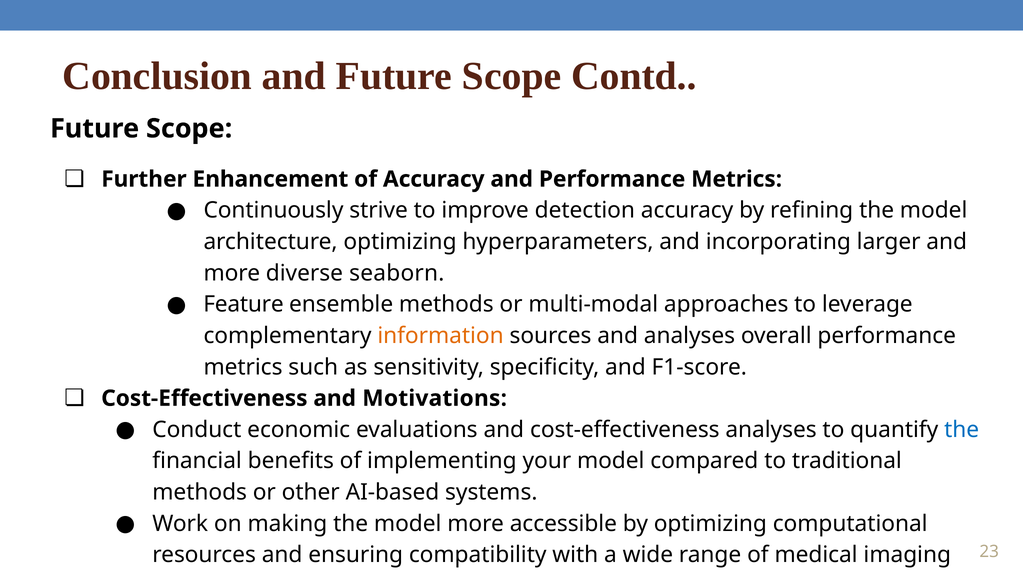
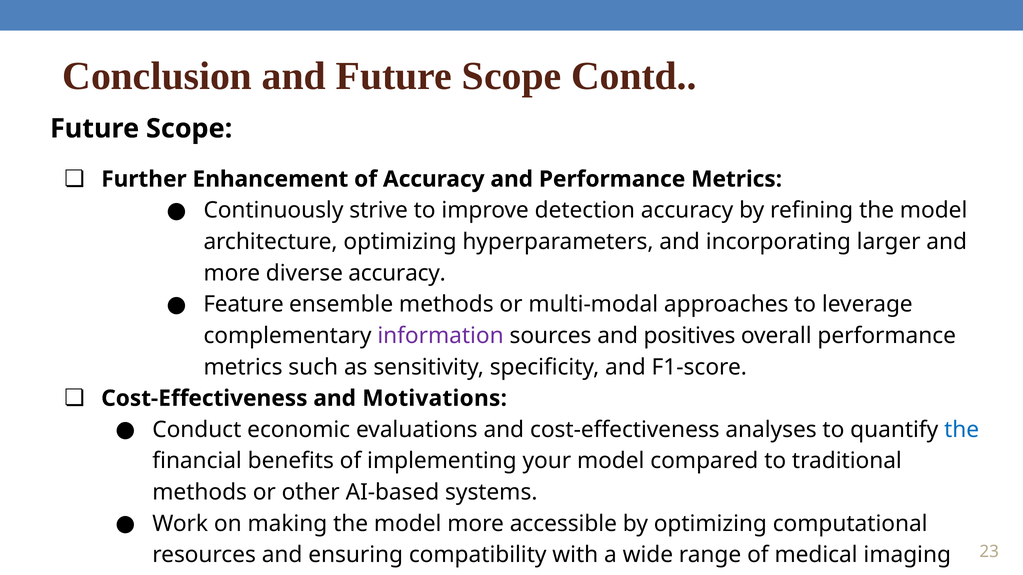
diverse seaborn: seaborn -> accuracy
information colour: orange -> purple
and analyses: analyses -> positives
